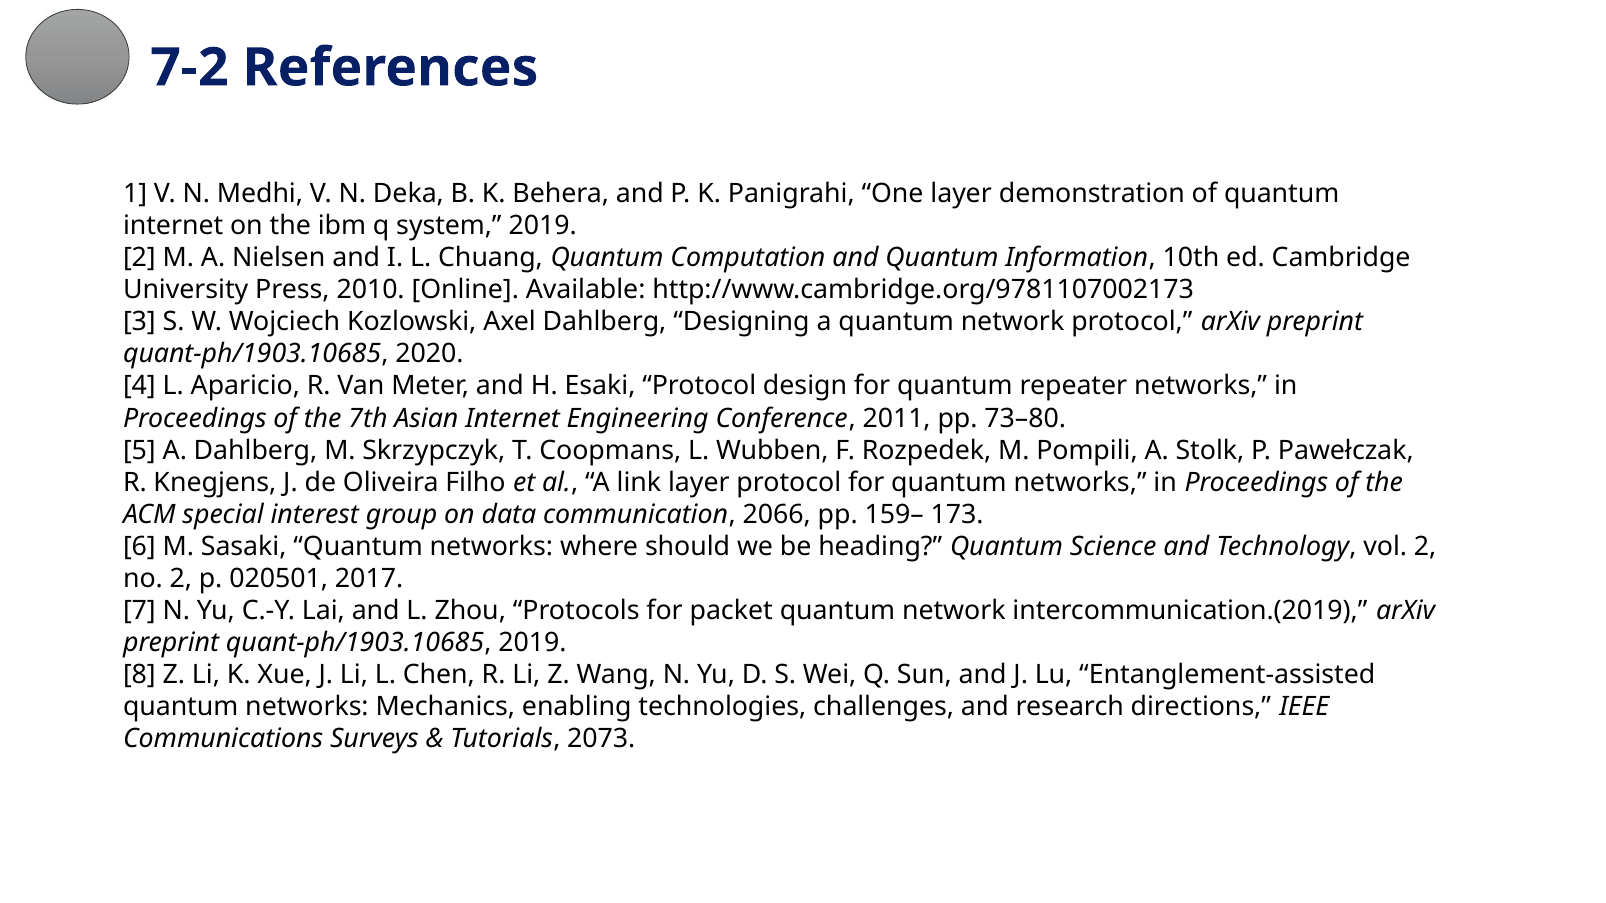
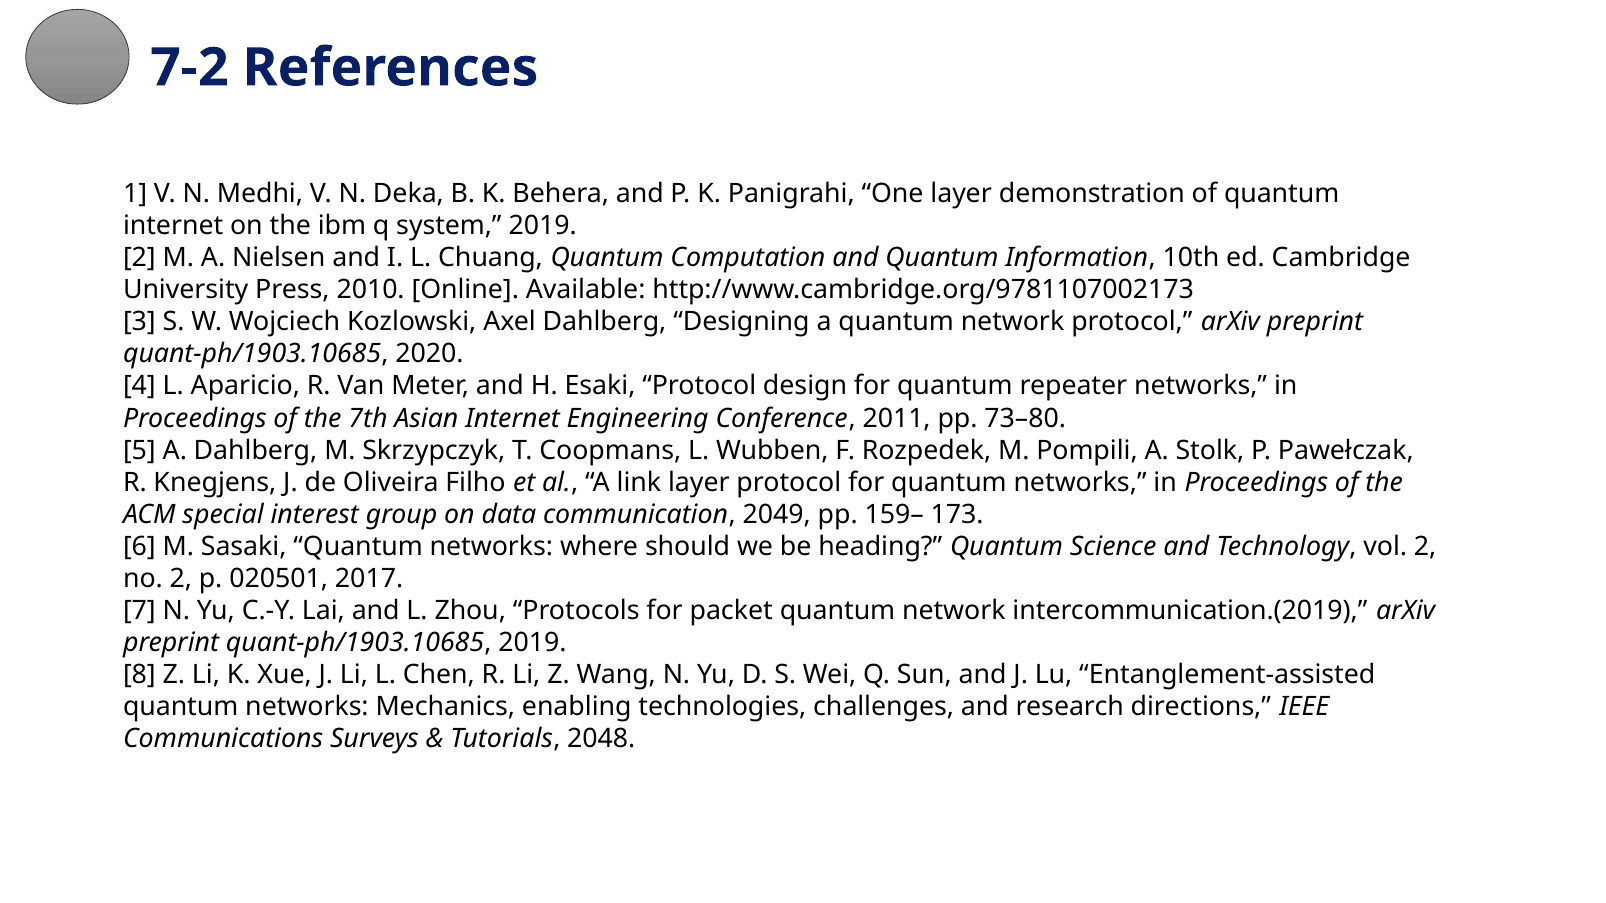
2066: 2066 -> 2049
2073: 2073 -> 2048
